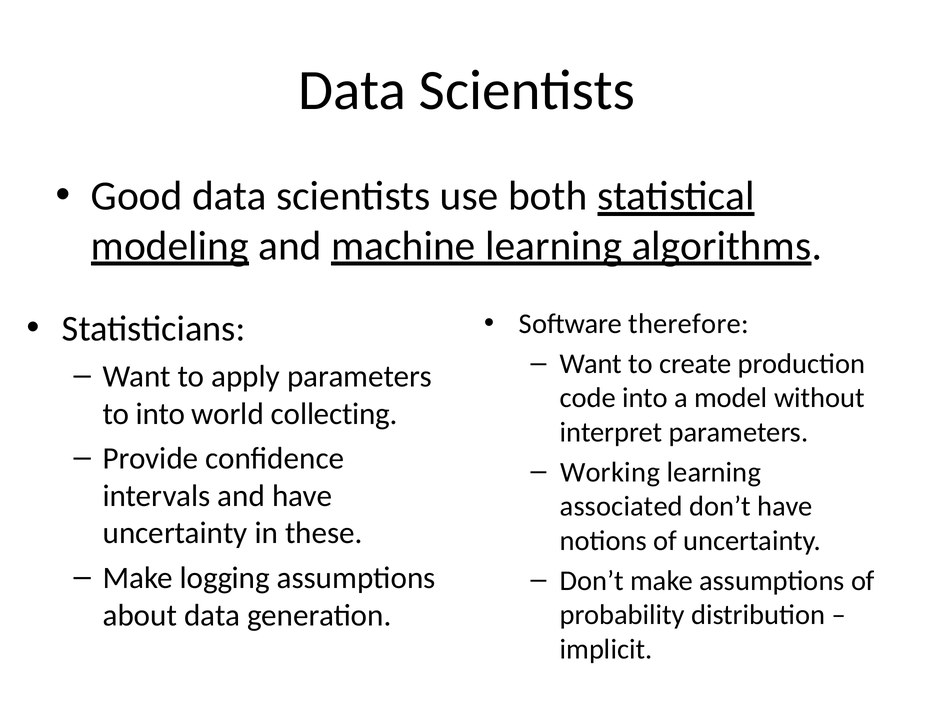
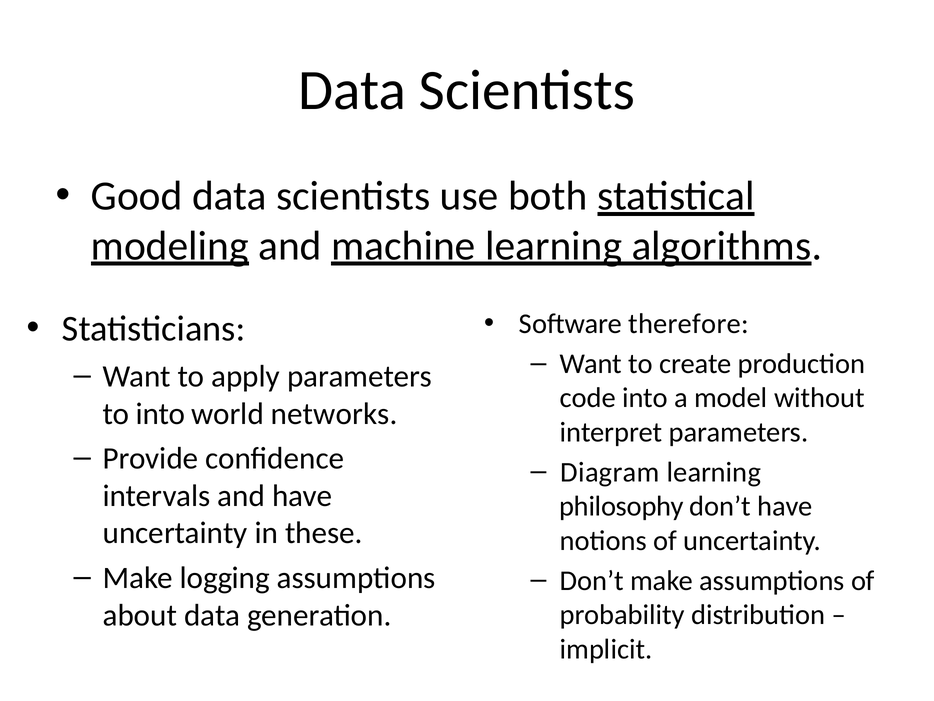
collecting: collecting -> networks
Working: Working -> Diagram
associated: associated -> philosophy
